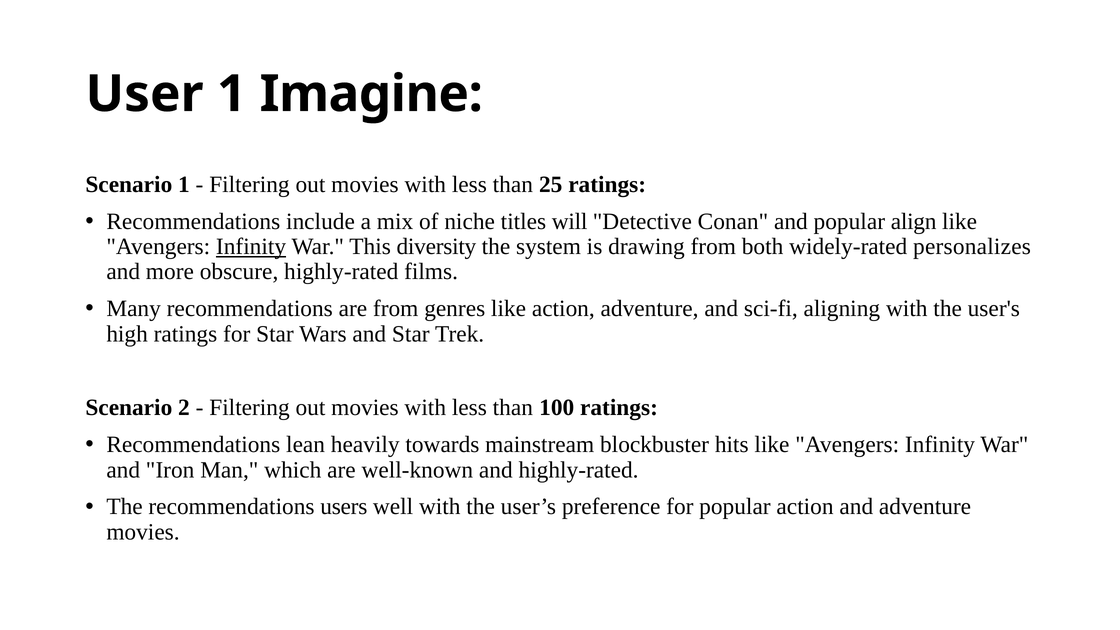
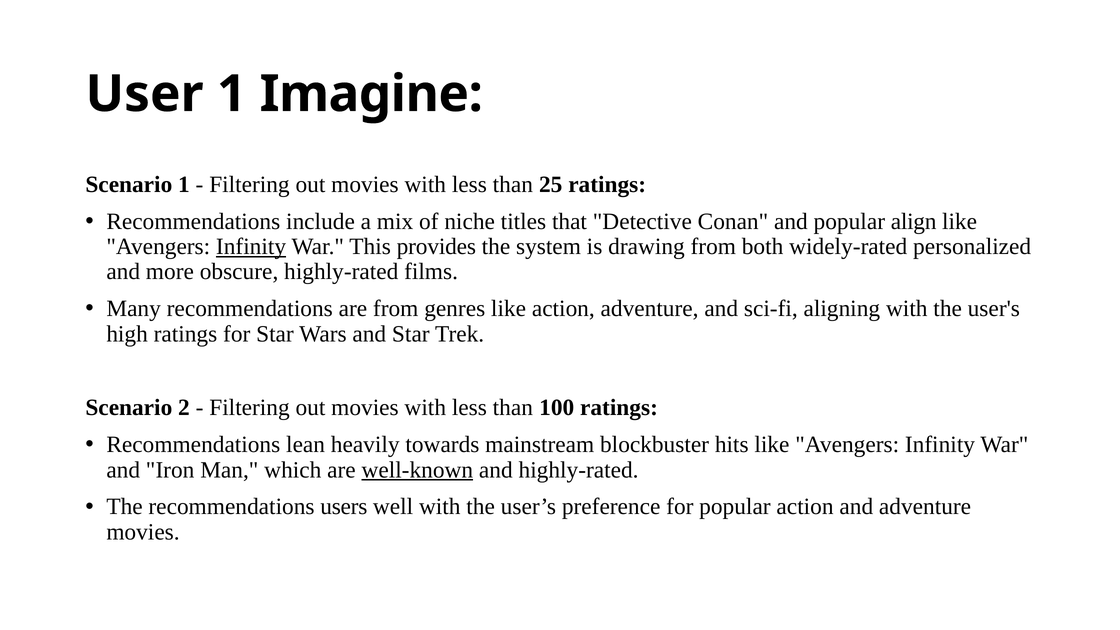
will: will -> that
diversity: diversity -> provides
personalizes: personalizes -> personalized
well-known underline: none -> present
